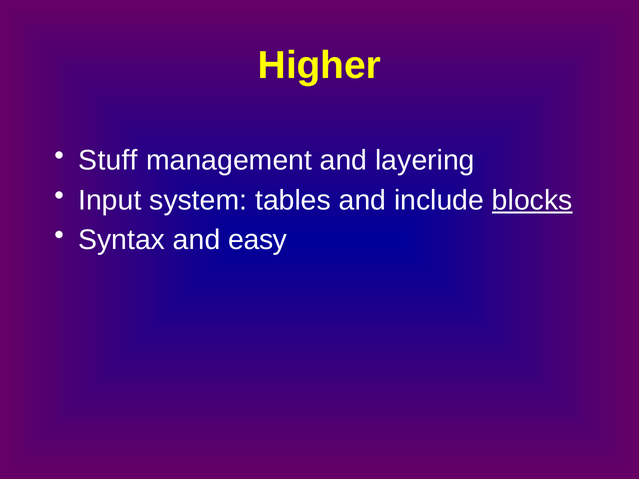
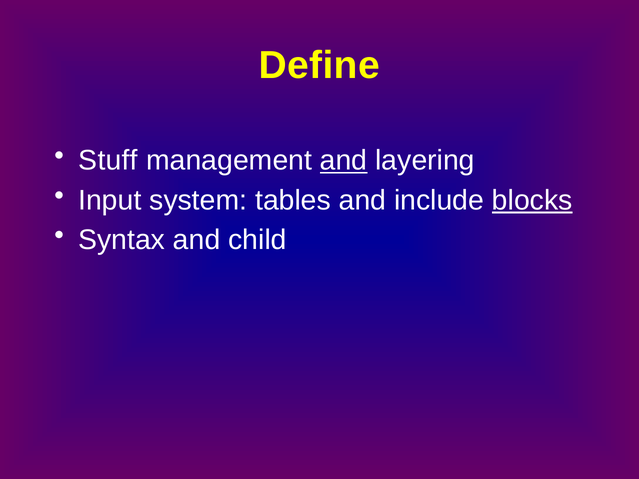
Higher: Higher -> Define
and at (344, 161) underline: none -> present
easy: easy -> child
